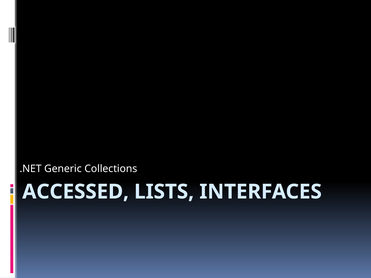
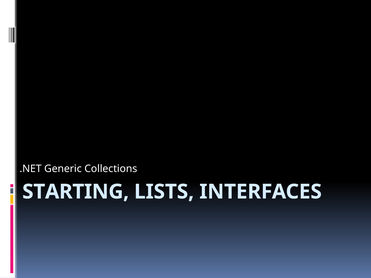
ACCESSED: ACCESSED -> STARTING
